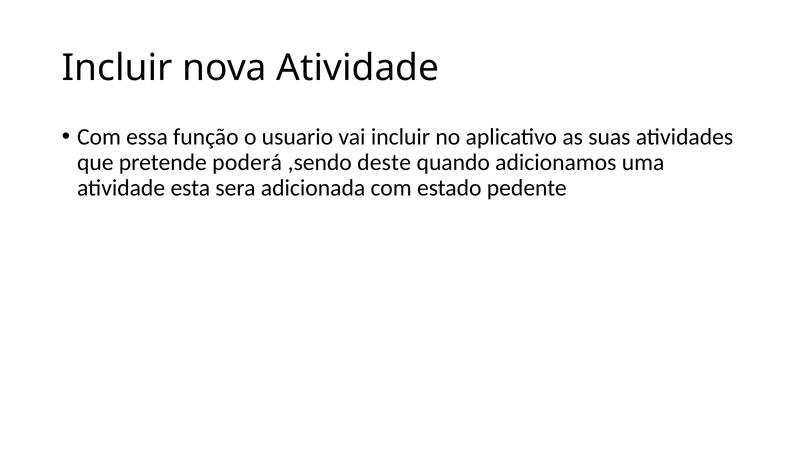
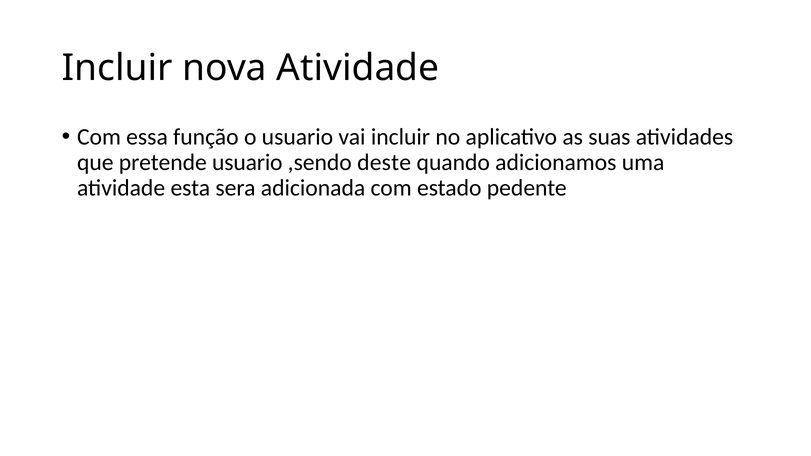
pretende poderá: poderá -> usuario
